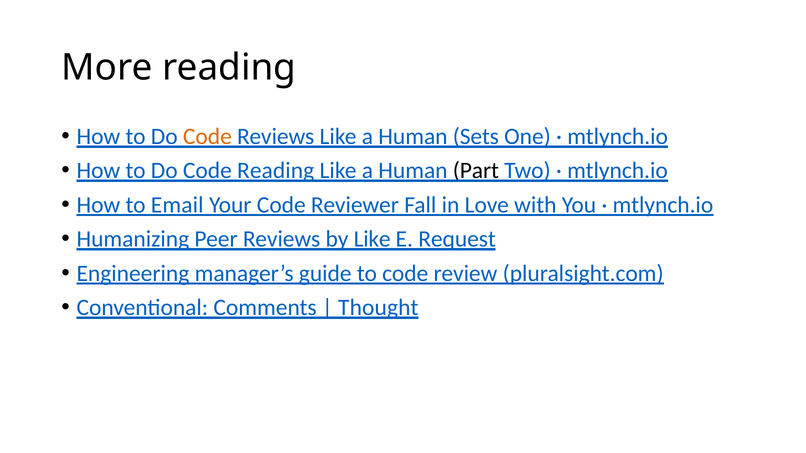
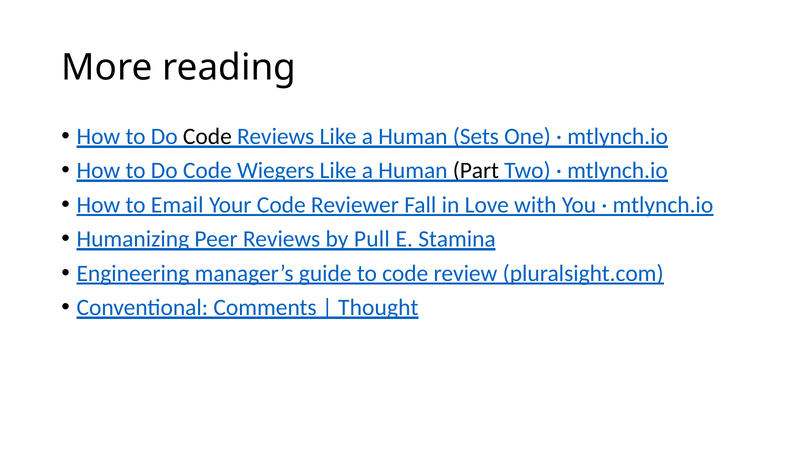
Code at (207, 137) colour: orange -> black
Code Reading: Reading -> Wiegers
by Like: Like -> Pull
Request: Request -> Stamina
